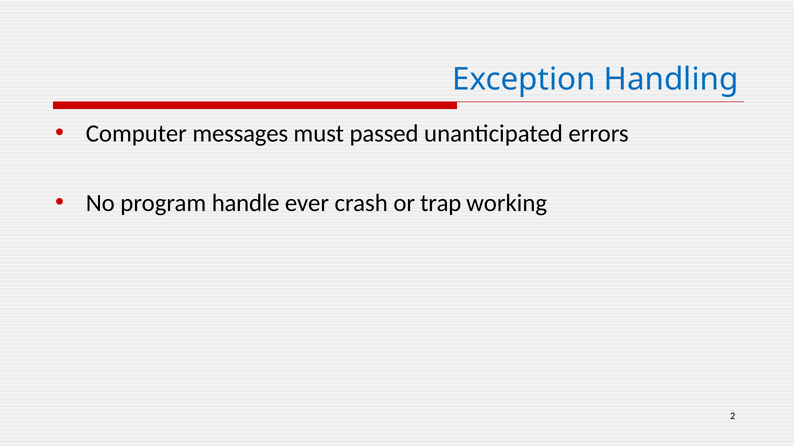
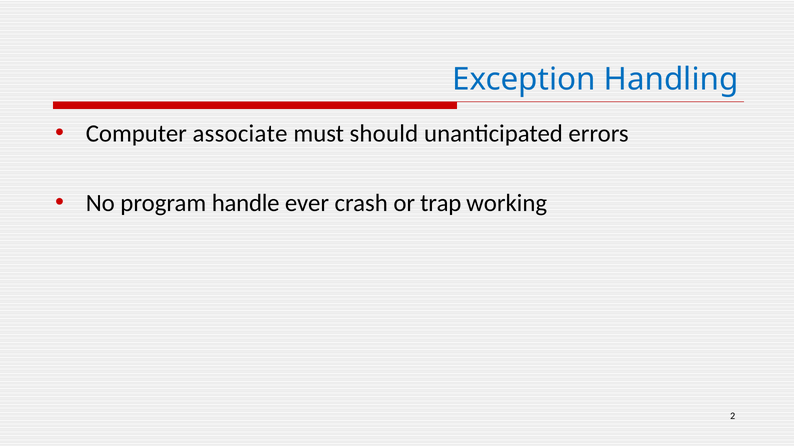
messages: messages -> associate
passed: passed -> should
